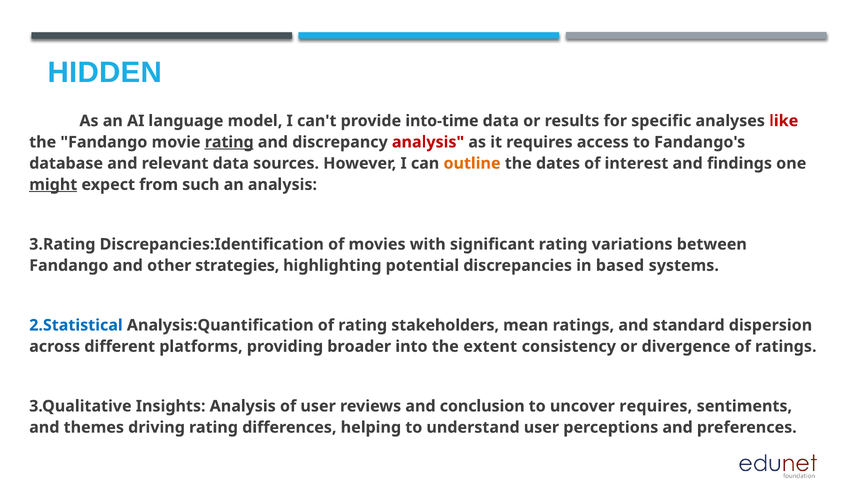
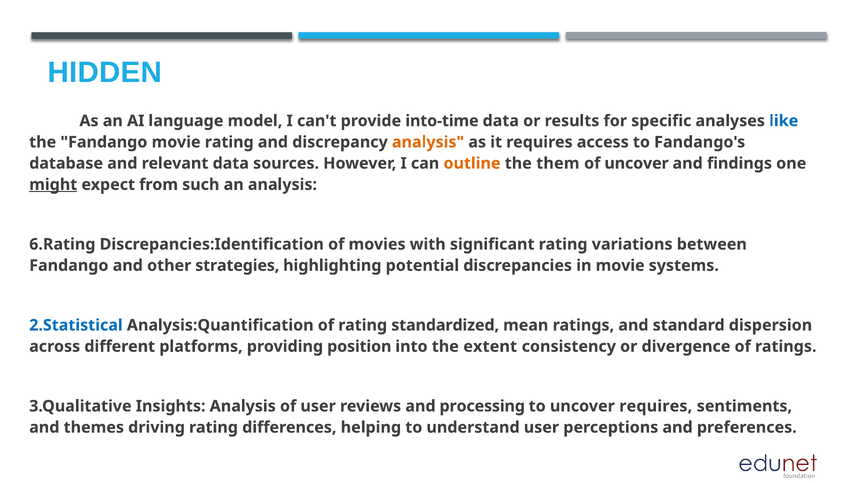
like colour: red -> blue
rating at (229, 142) underline: present -> none
analysis at (428, 142) colour: red -> orange
dates: dates -> them
of interest: interest -> uncover
3.Rating: 3.Rating -> 6.Rating
in based: based -> movie
stakeholders: stakeholders -> standardized
broader: broader -> position
conclusion: conclusion -> processing
